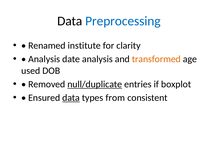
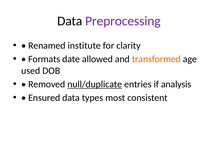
Preprocessing colour: blue -> purple
Analysis at (44, 59): Analysis -> Formats
date analysis: analysis -> allowed
boxplot: boxplot -> analysis
data at (71, 98) underline: present -> none
from: from -> most
